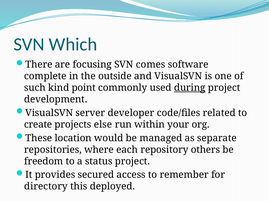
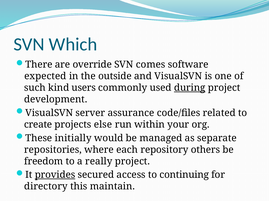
focusing: focusing -> override
complete: complete -> expected
point: point -> users
developer: developer -> assurance
location: location -> initially
status: status -> really
provides underline: none -> present
remember: remember -> continuing
deployed: deployed -> maintain
